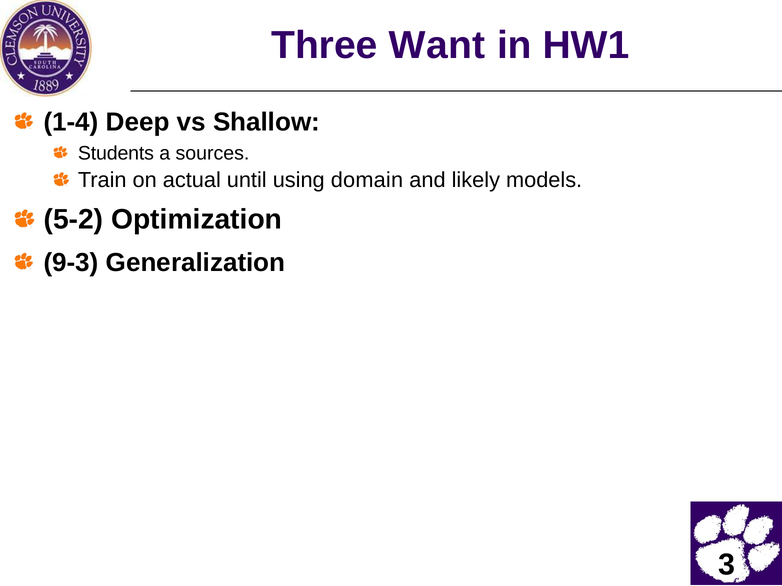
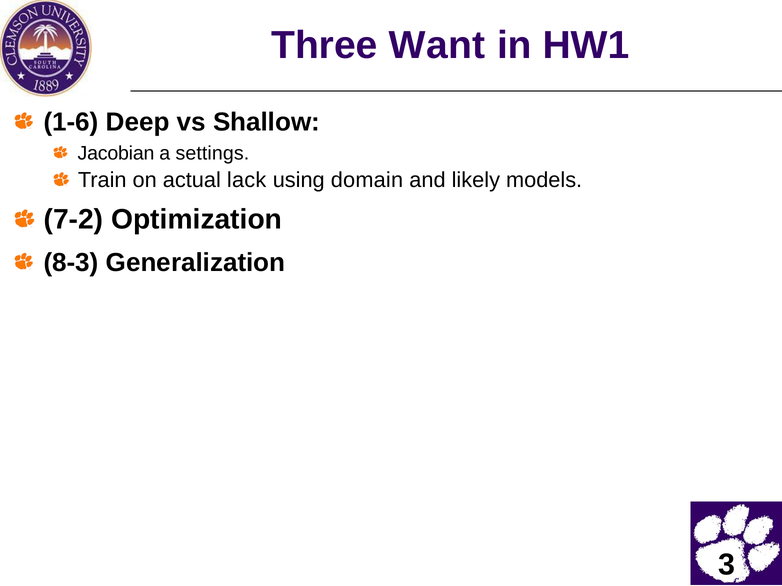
1-4: 1-4 -> 1-6
Students: Students -> Jacobian
sources: sources -> settings
until: until -> lack
5-2: 5-2 -> 7-2
9-3: 9-3 -> 8-3
